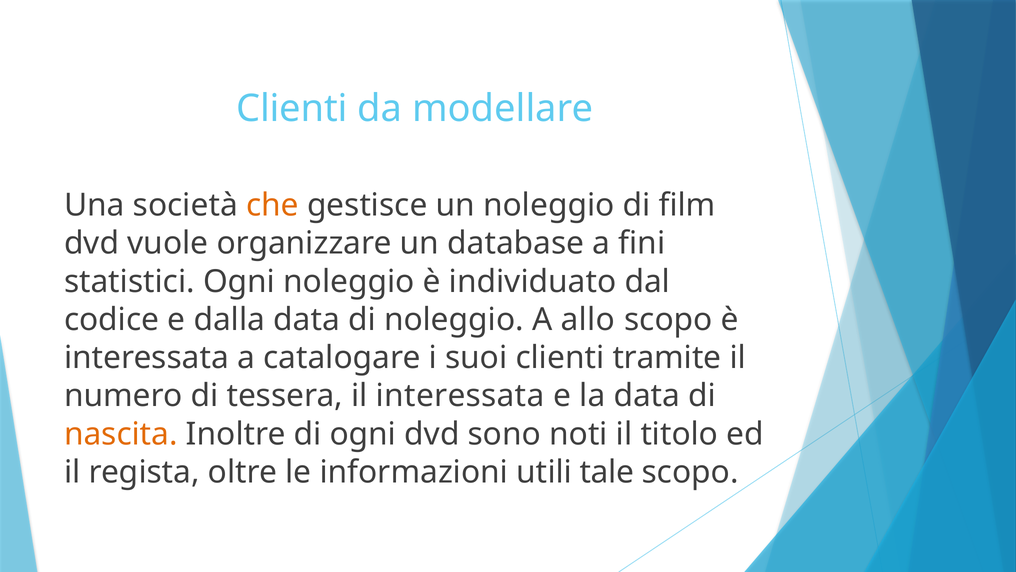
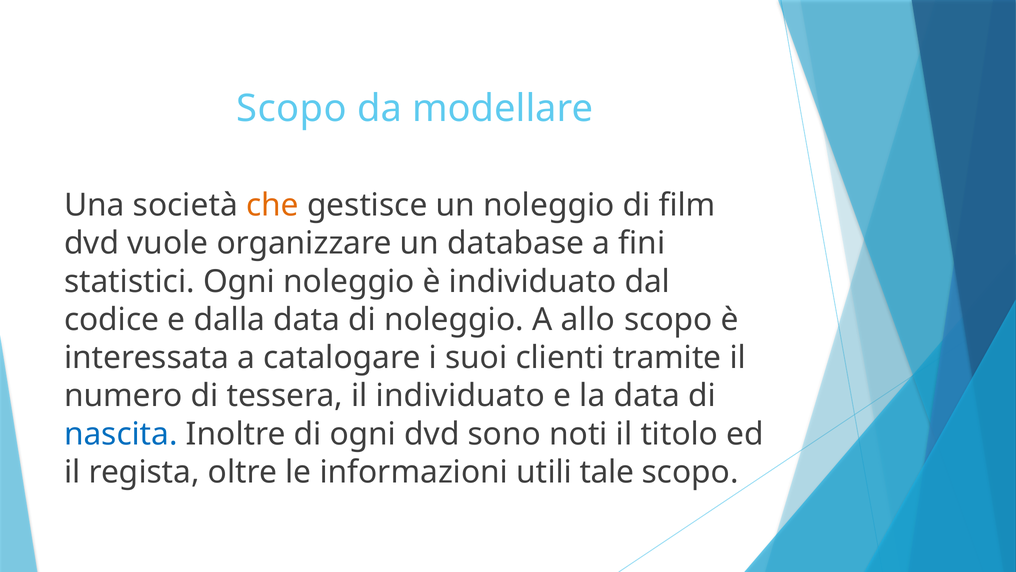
Clienti at (292, 108): Clienti -> Scopo
il interessata: interessata -> individuato
nascita colour: orange -> blue
